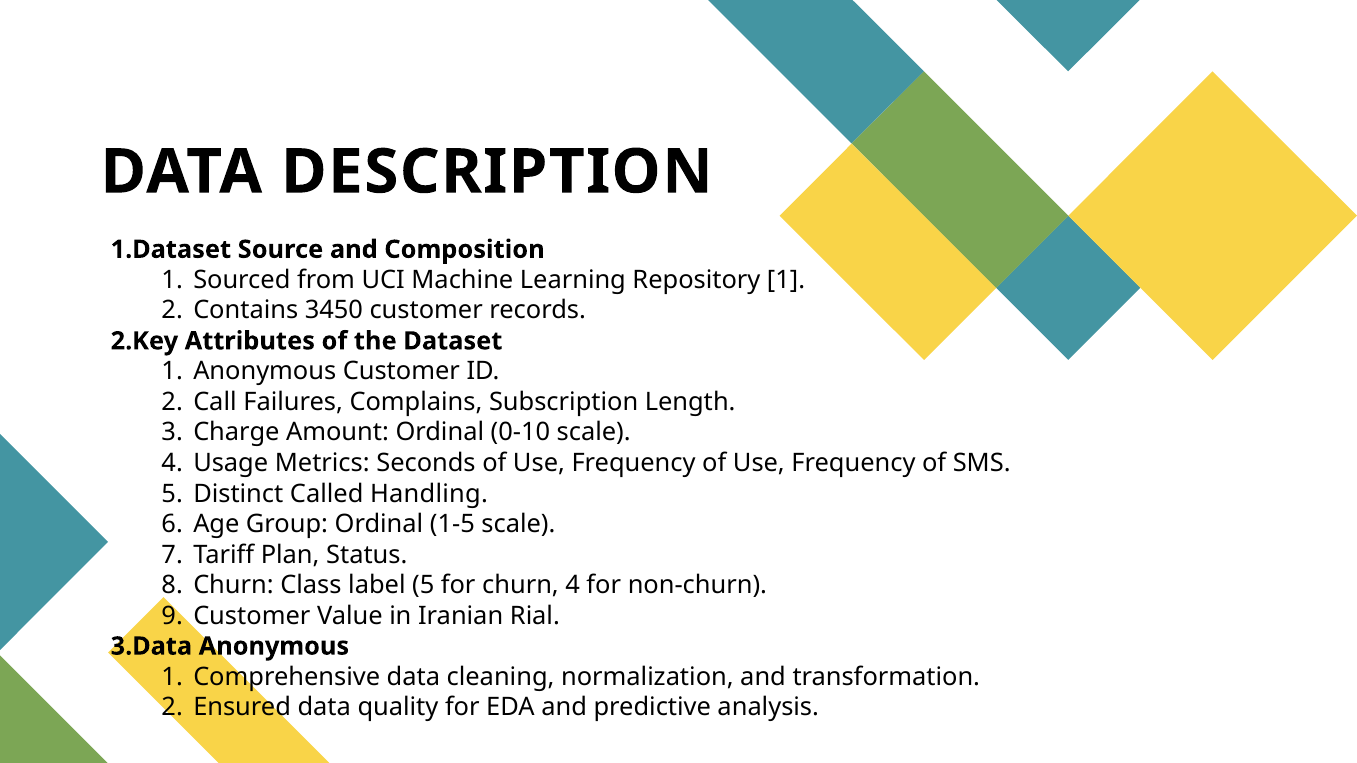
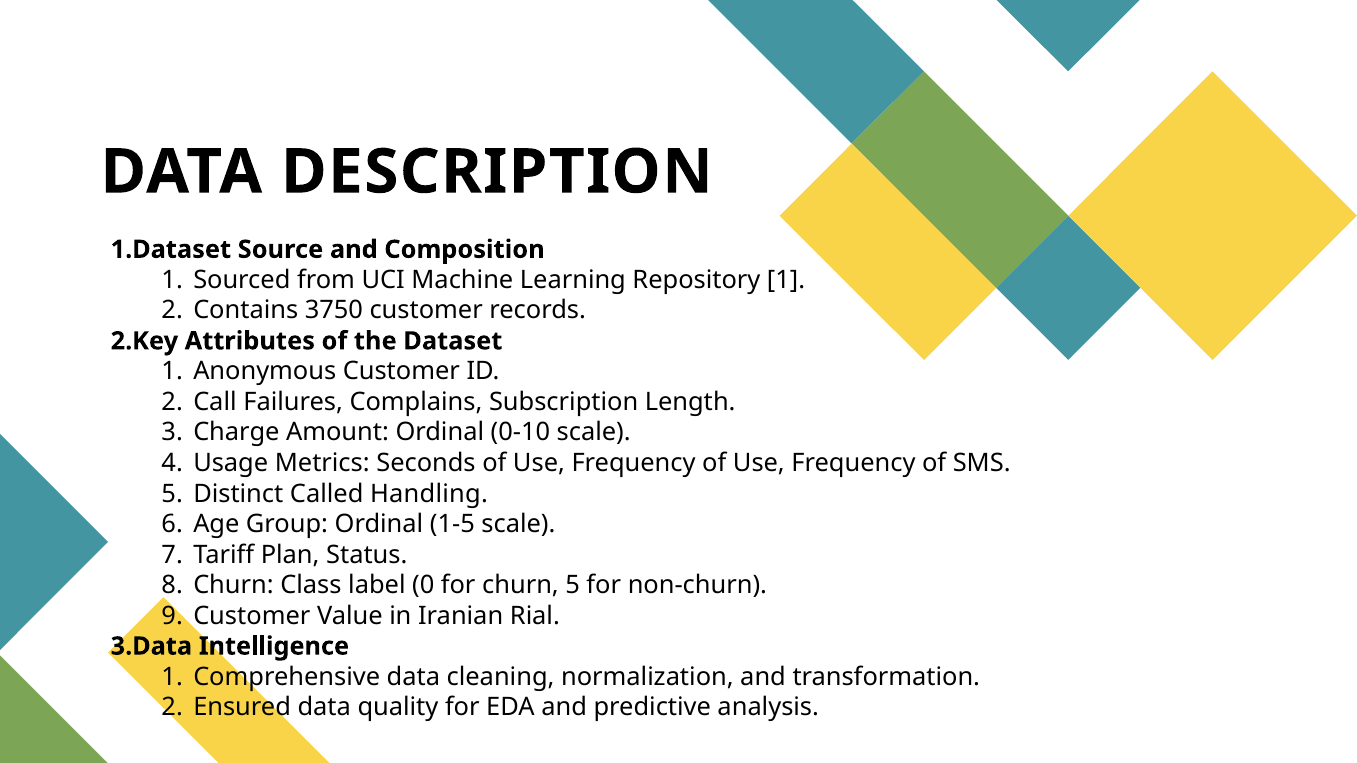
3450: 3450 -> 3750
label 5: 5 -> 0
churn 4: 4 -> 5
Anonymous at (274, 646): Anonymous -> Intelligence
